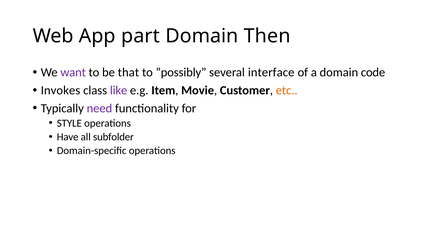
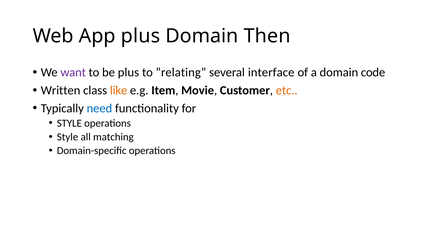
App part: part -> plus
be that: that -> plus
”possibly: ”possibly -> ”relating
Invokes: Invokes -> Written
like colour: purple -> orange
need colour: purple -> blue
Have at (68, 137): Have -> Style
subfolder: subfolder -> matching
